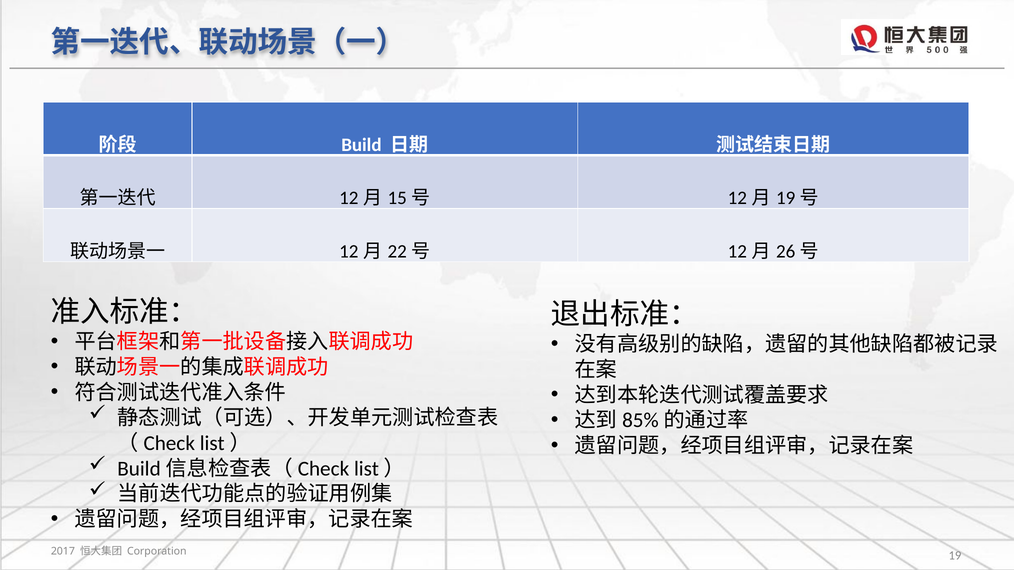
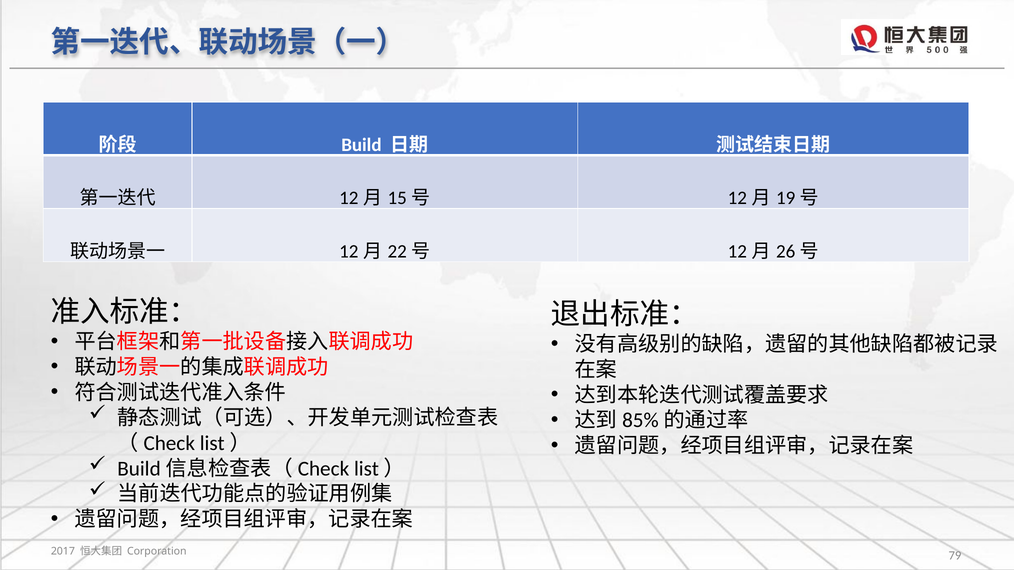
19: 19 -> 79
